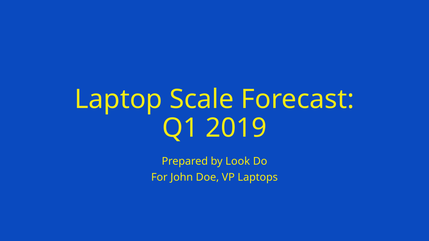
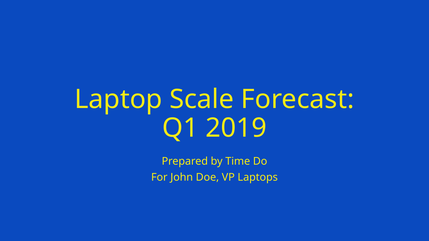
Look: Look -> Time
